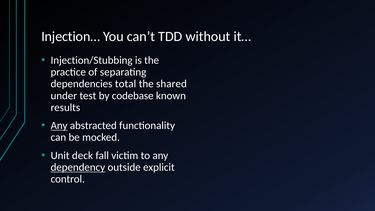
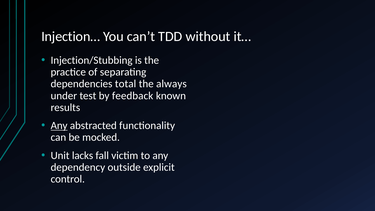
shared: shared -> always
codebase: codebase -> feedback
deck: deck -> lacks
dependency underline: present -> none
